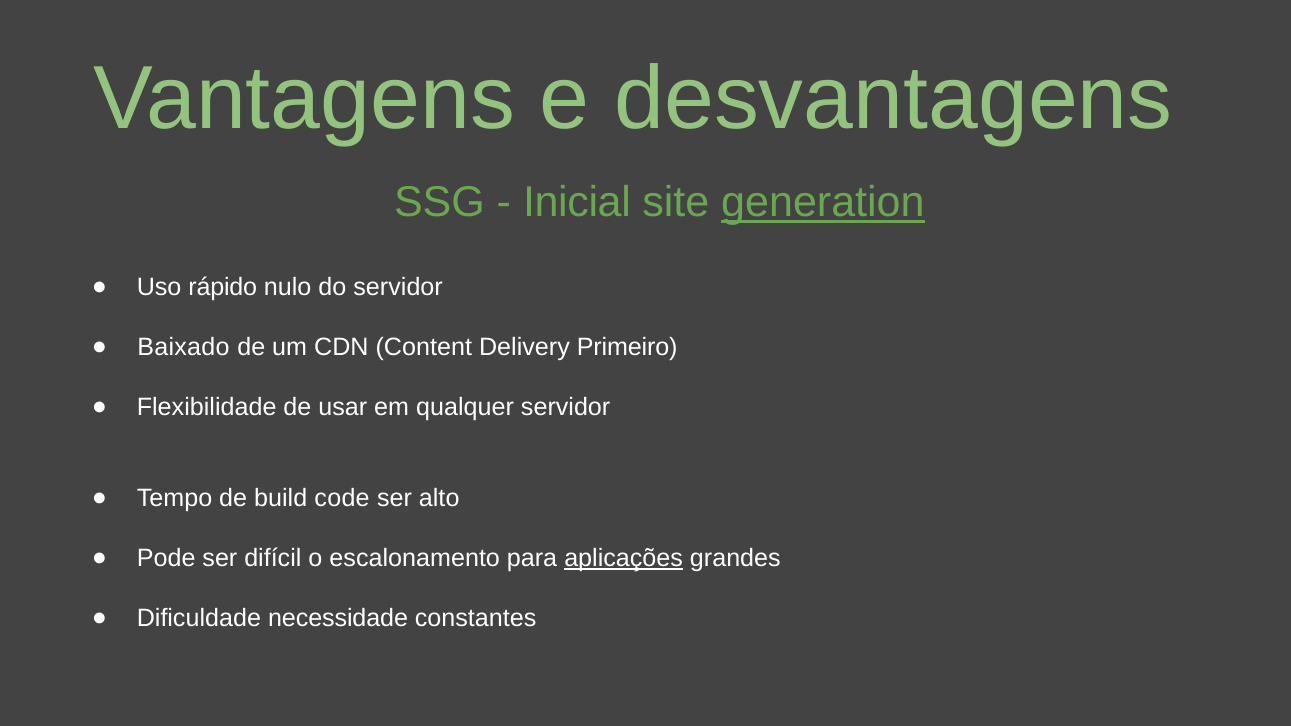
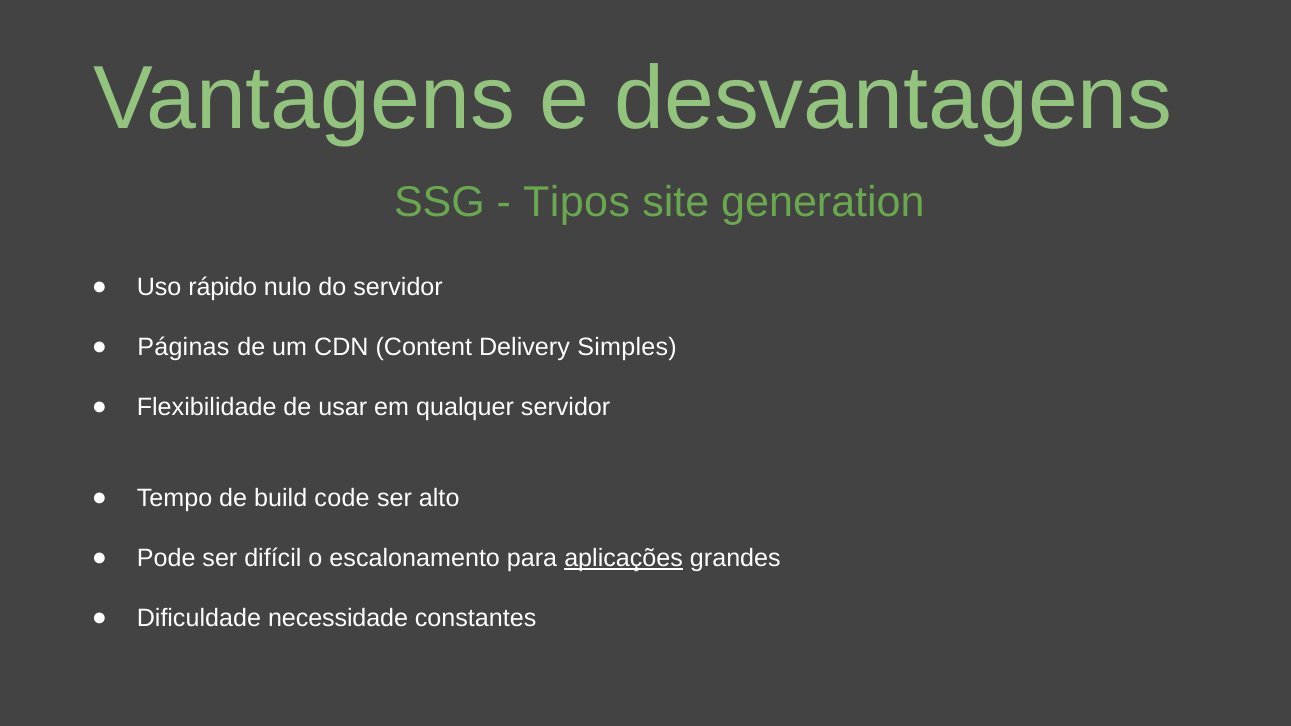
Inicial: Inicial -> Tipos
generation underline: present -> none
Baixado: Baixado -> Páginas
Primeiro: Primeiro -> Simples
